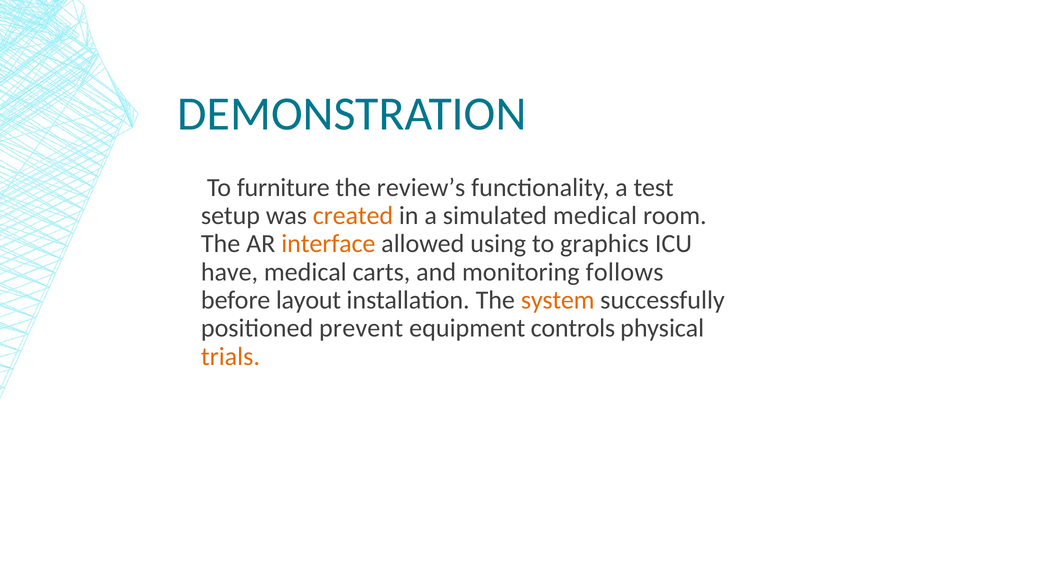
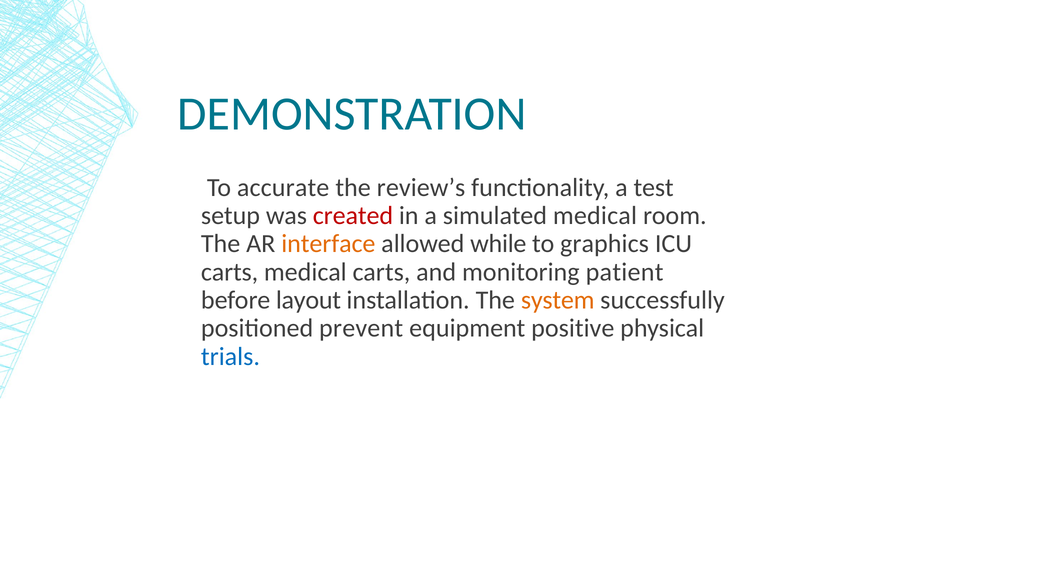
furniture: furniture -> accurate
created colour: orange -> red
using: using -> while
have at (230, 272): have -> carts
follows: follows -> patient
controls: controls -> positive
trials colour: orange -> blue
